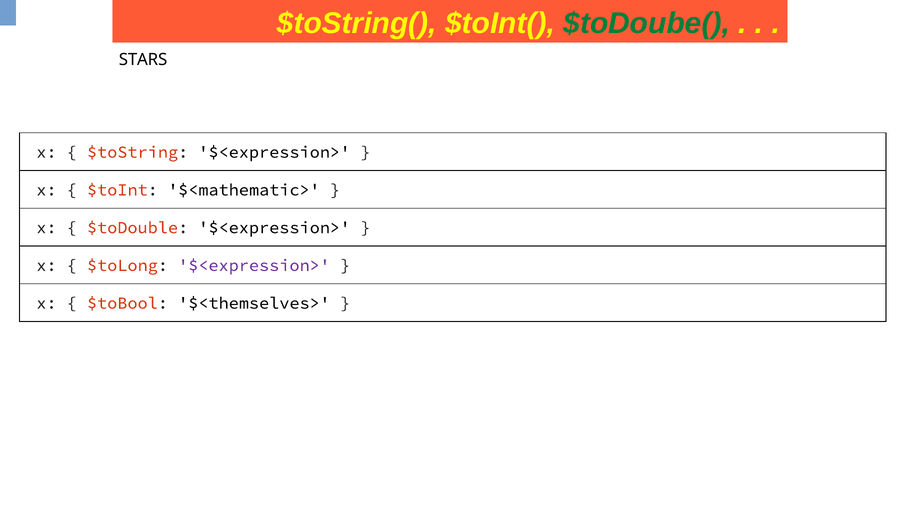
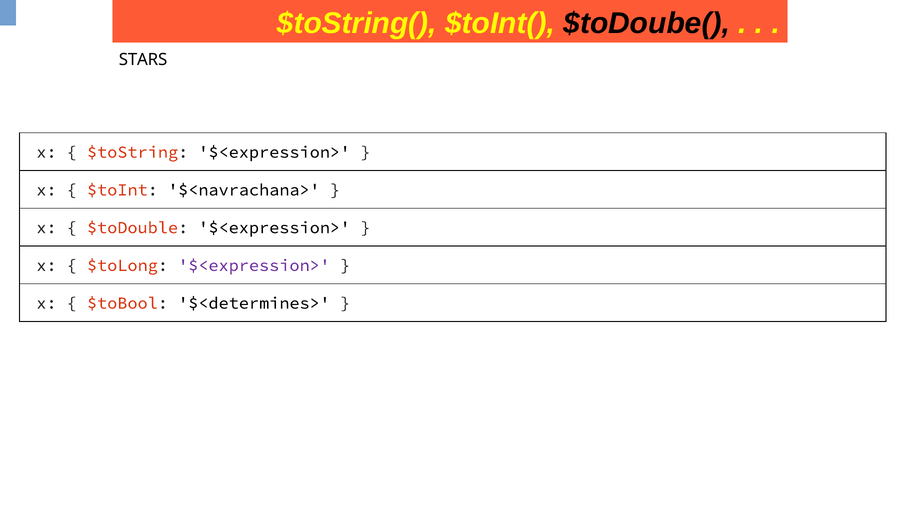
$toDoube( colour: green -> black
$<mathematic>: $<mathematic> -> $<navrachana>
$<themselves>: $<themselves> -> $<determines>
